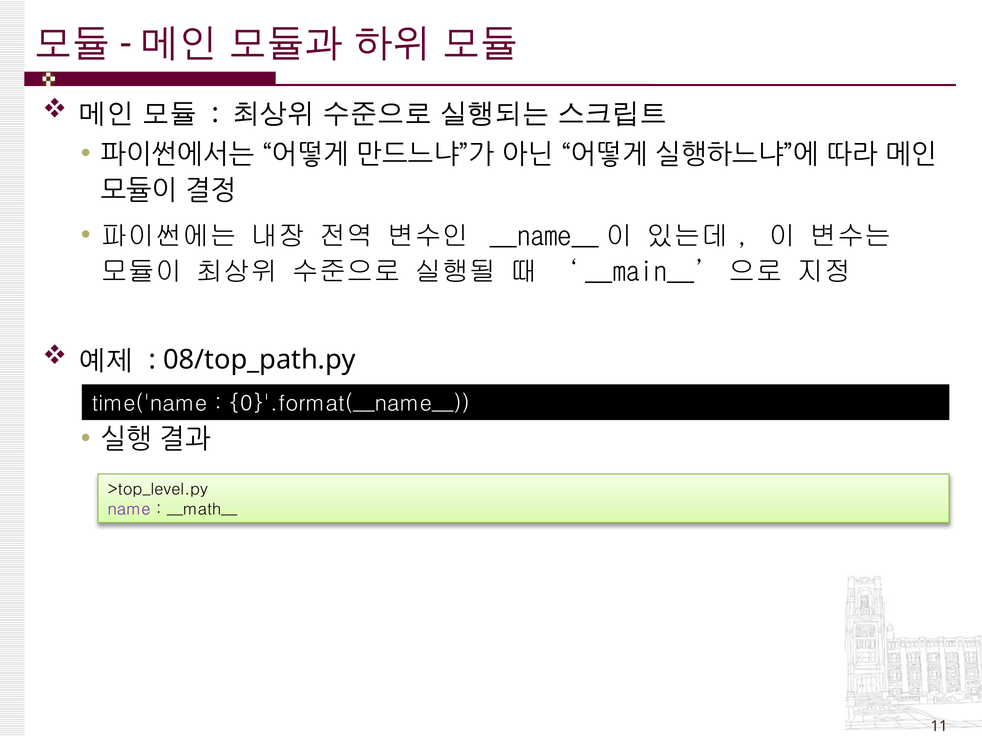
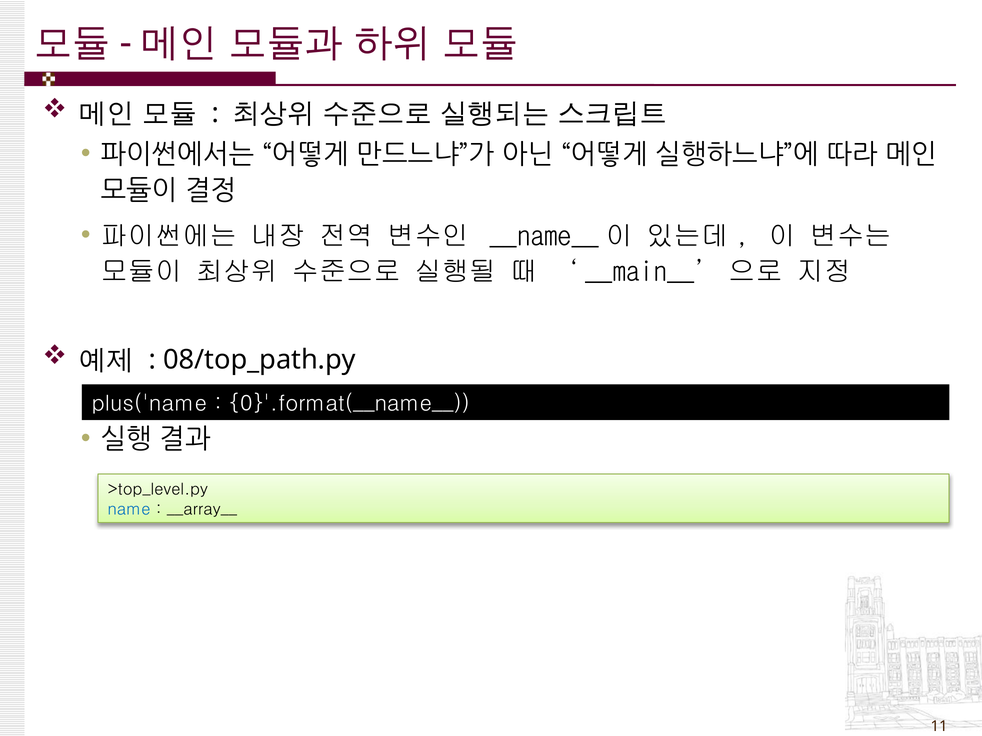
time('name: time('name -> plus('name
name colour: purple -> blue
__math__: __math__ -> __array__
